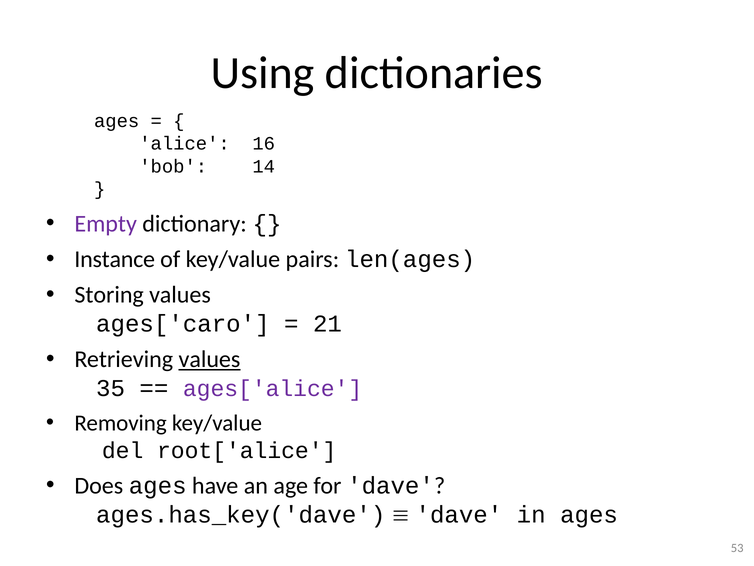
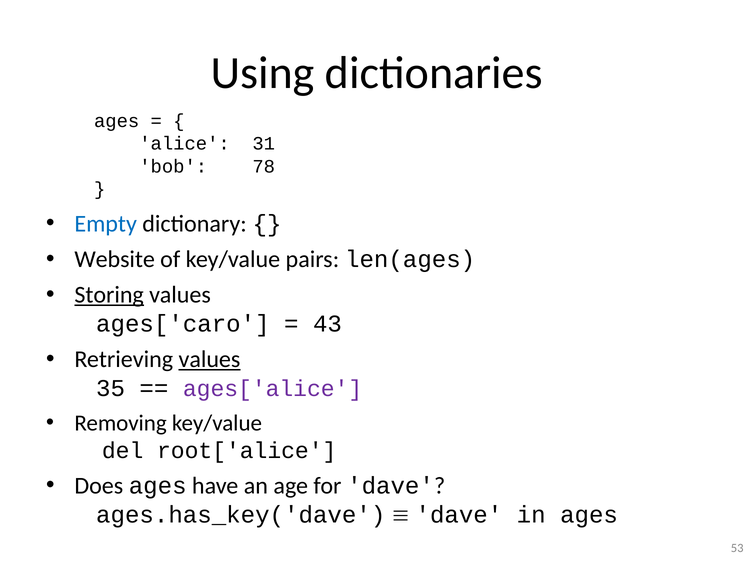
16: 16 -> 31
14: 14 -> 78
Empty colour: purple -> blue
Instance: Instance -> Website
Storing underline: none -> present
21: 21 -> 43
